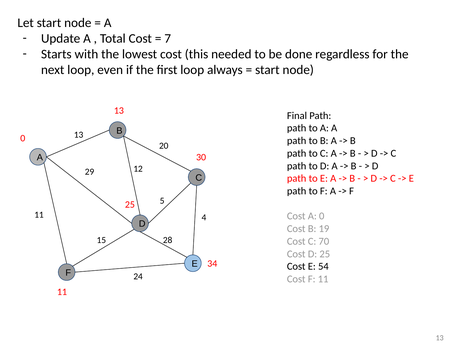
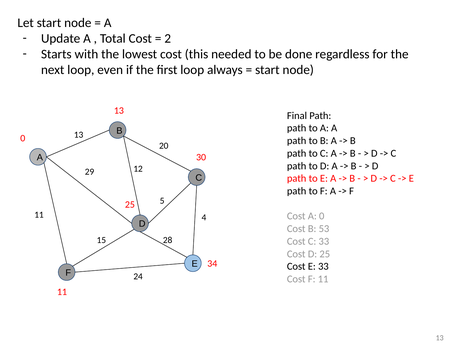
7: 7 -> 2
19: 19 -> 53
C 70: 70 -> 33
E 54: 54 -> 33
